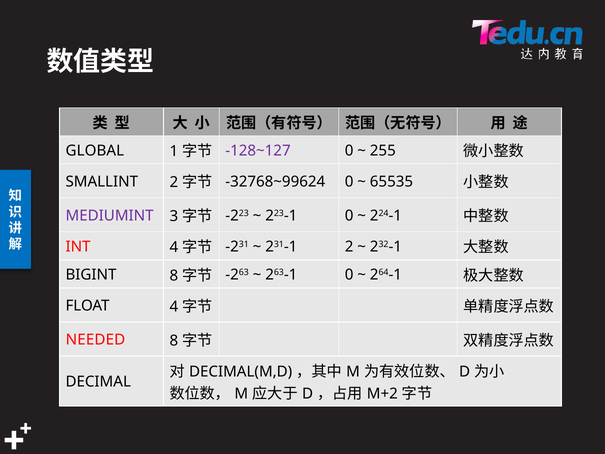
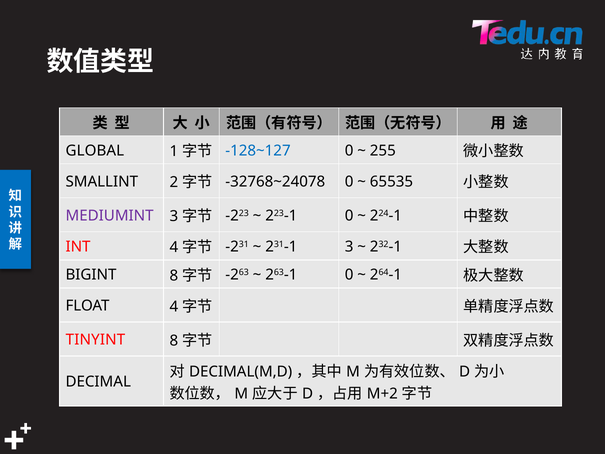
-128~127 colour: purple -> blue
-32768~99624: -32768~99624 -> -32768~24078
231-1 2: 2 -> 3
NEEDED: NEEDED -> TINYINT
